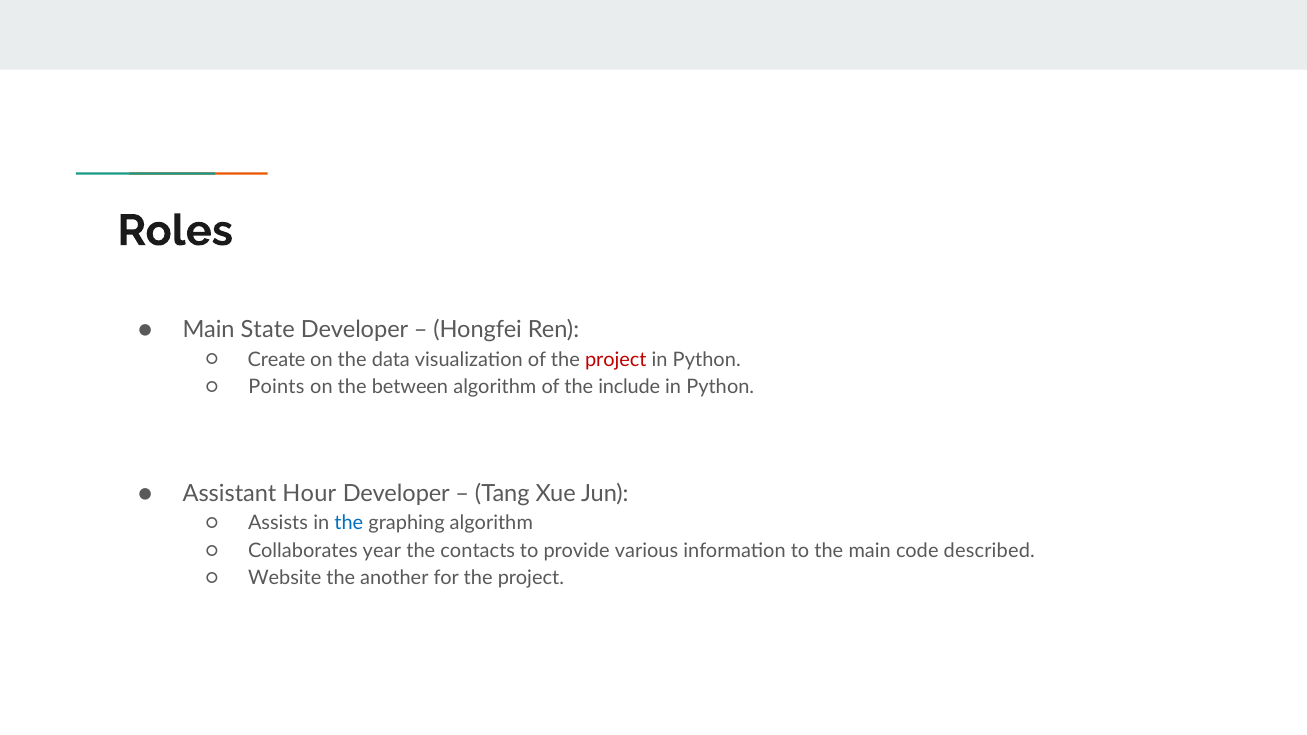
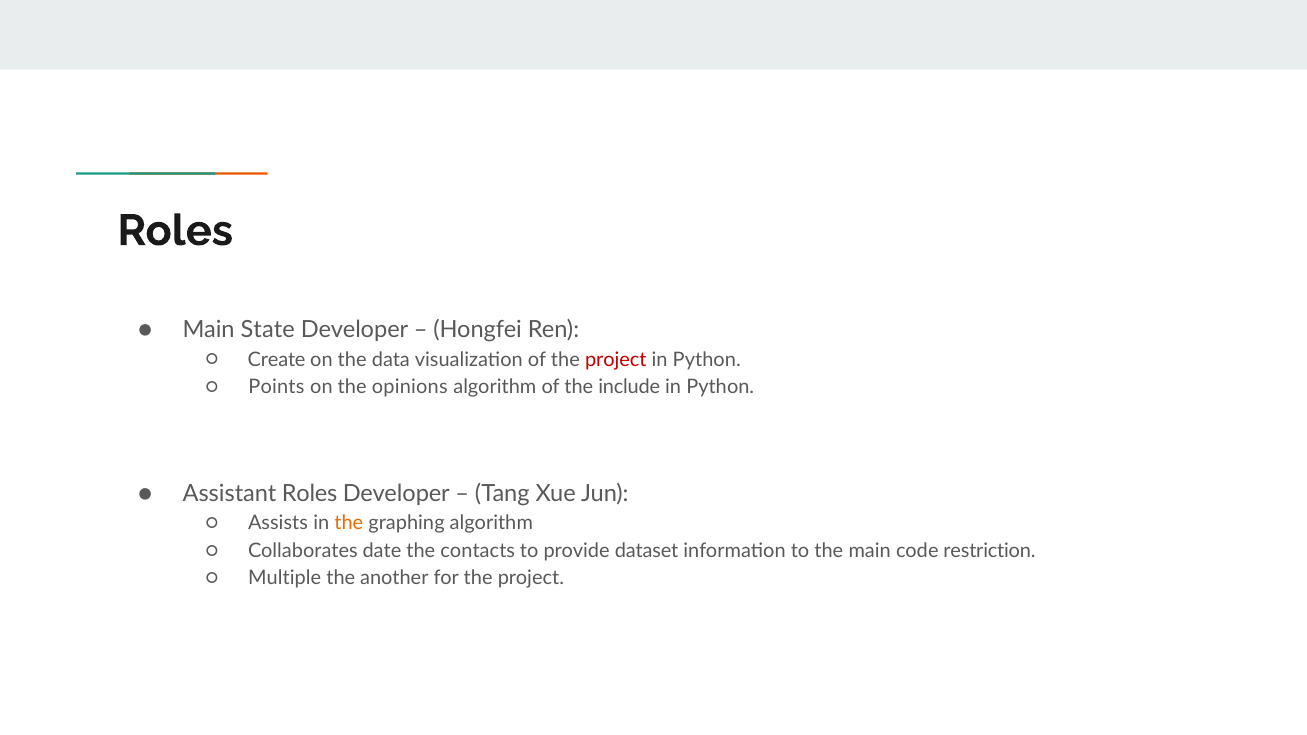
between: between -> opinions
Assistant Hour: Hour -> Roles
the at (349, 523) colour: blue -> orange
year: year -> date
various: various -> dataset
described: described -> restriction
Website: Website -> Multiple
